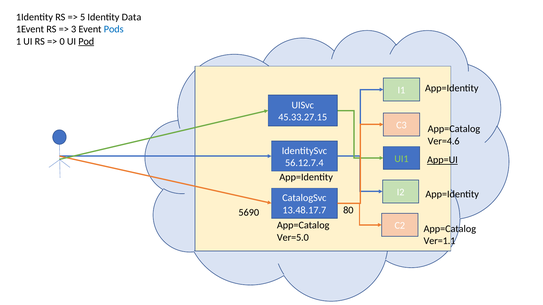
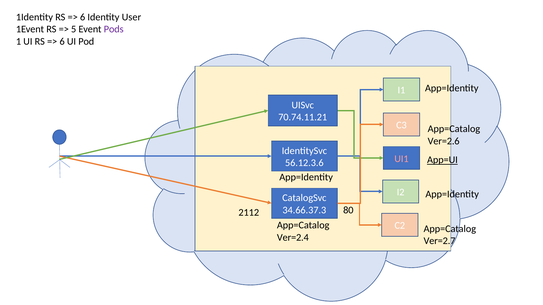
5 at (83, 17): 5 -> 6
Data: Data -> User
3: 3 -> 5
Pods colour: blue -> purple
0 at (62, 41): 0 -> 6
Pod underline: present -> none
45.33.27.15: 45.33.27.15 -> 70.74.11.21
Ver=4.6: Ver=4.6 -> Ver=2.6
UI1 colour: light green -> pink
56.12.7.4: 56.12.7.4 -> 56.12.3.6
13.48.17.7: 13.48.17.7 -> 34.66.37.3
5690: 5690 -> 2112
Ver=5.0: Ver=5.0 -> Ver=2.4
Ver=1.1: Ver=1.1 -> Ver=2.7
